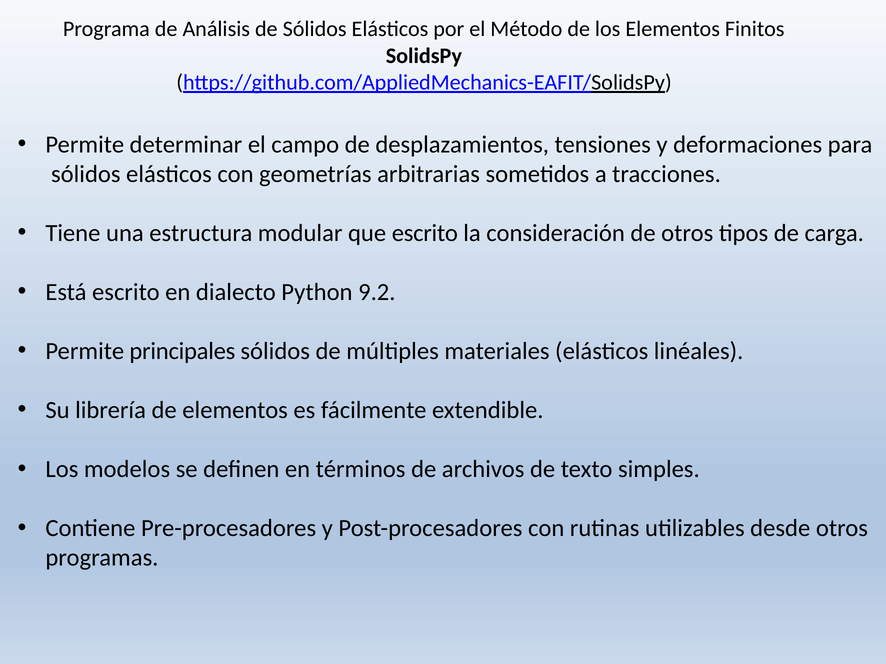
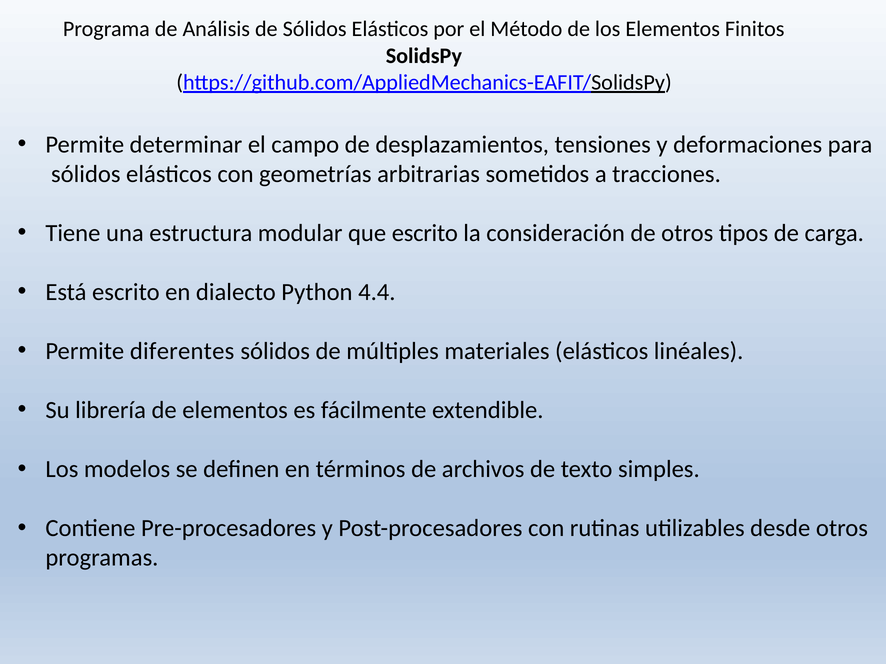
9.2: 9.2 -> 4.4
principales: principales -> diferentes
